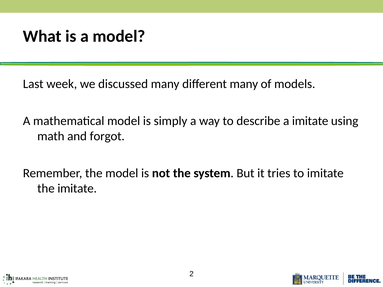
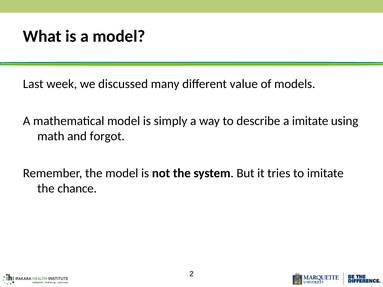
different many: many -> value
the imitate: imitate -> chance
